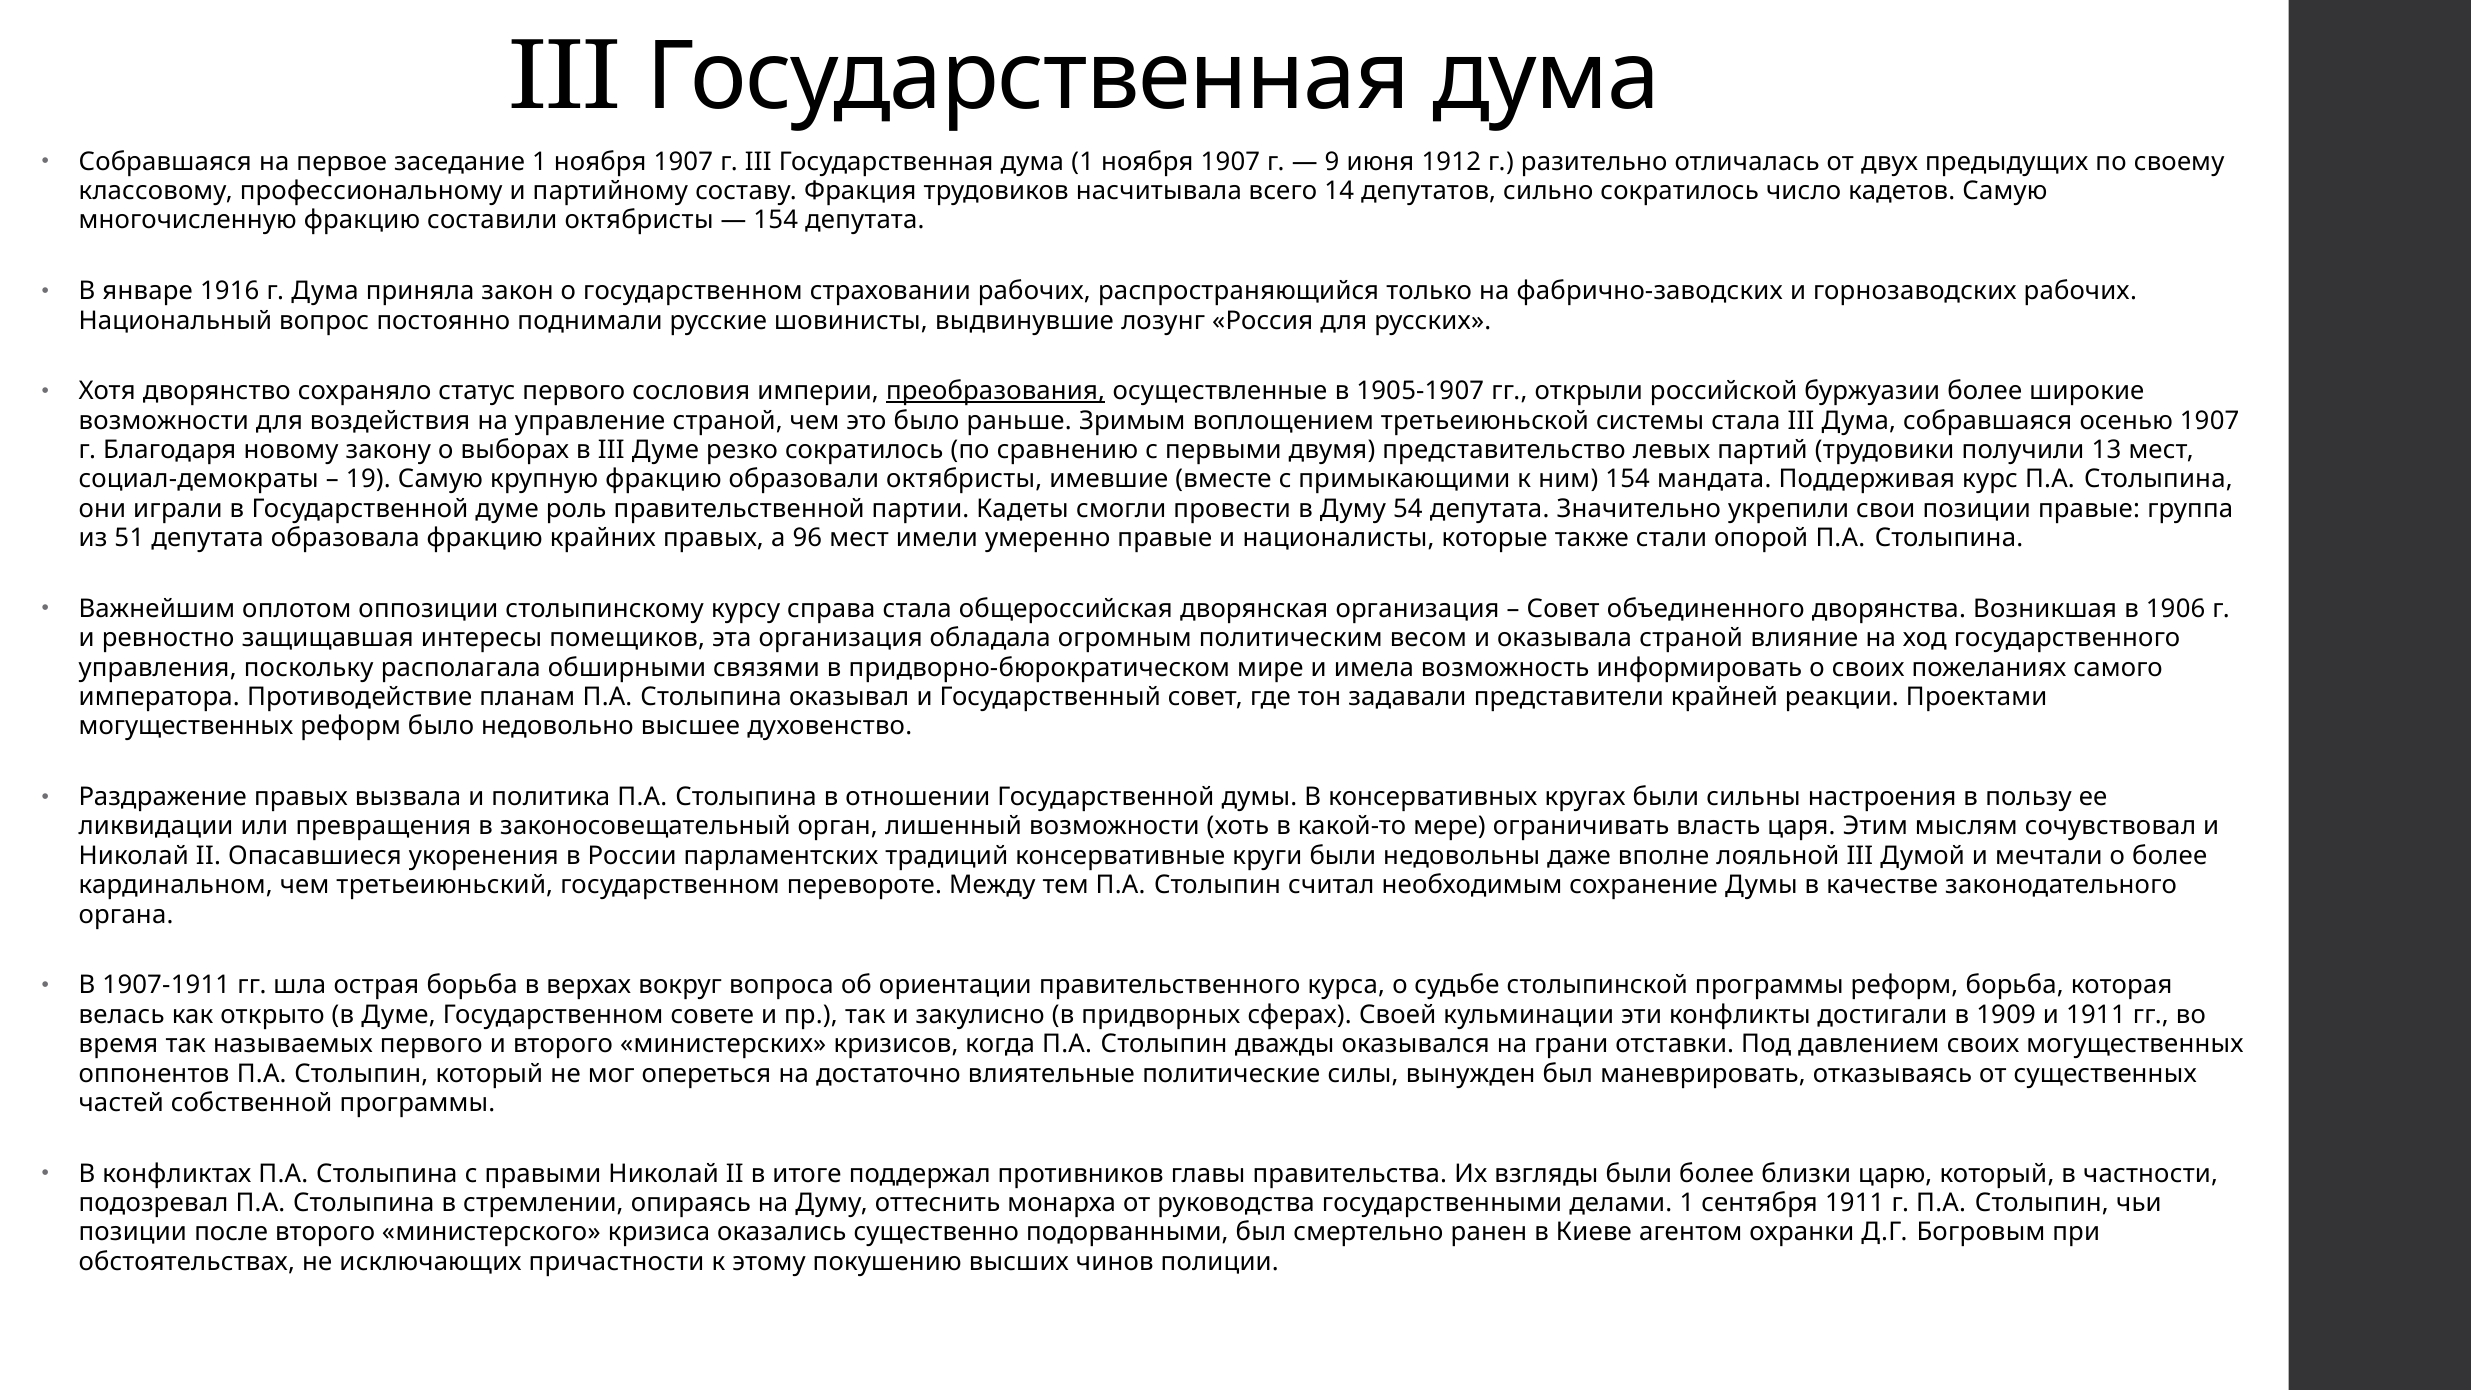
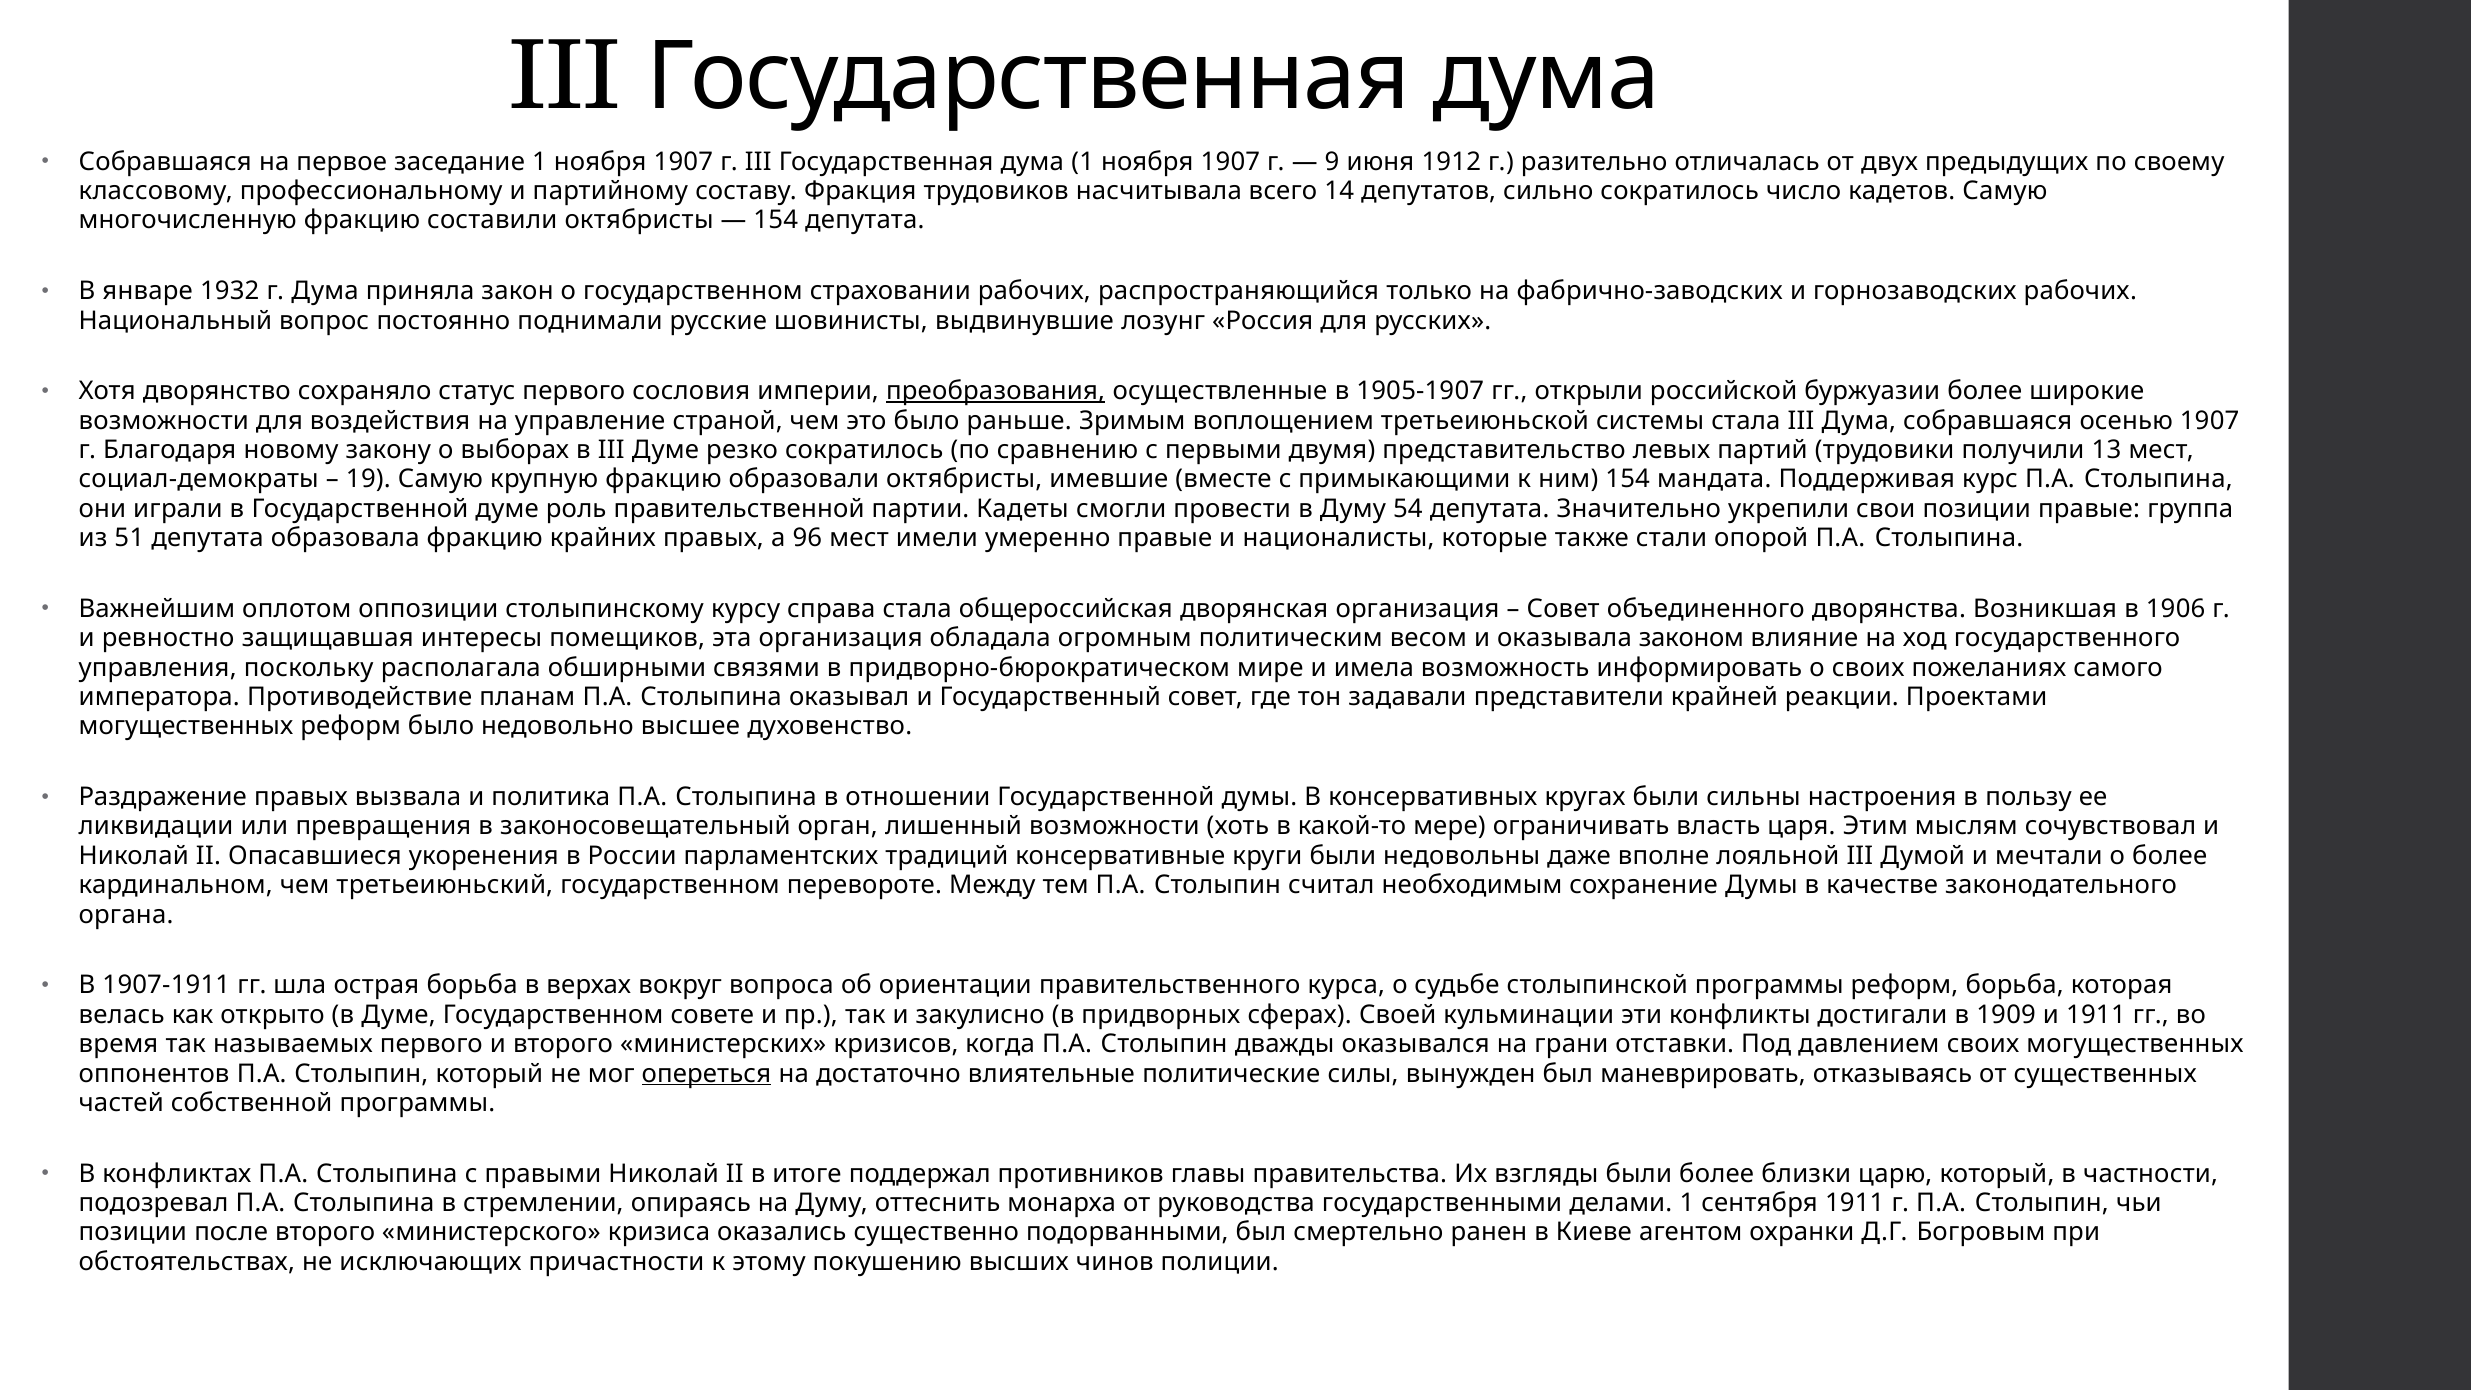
1916: 1916 -> 1932
оказывала страной: страной -> законом
опереться underline: none -> present
